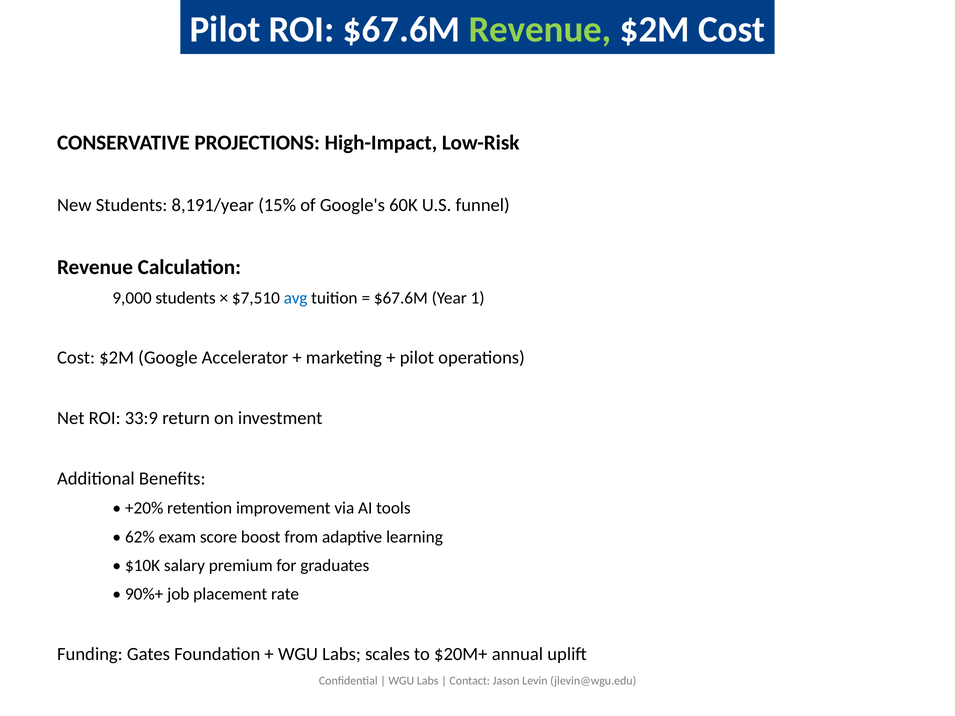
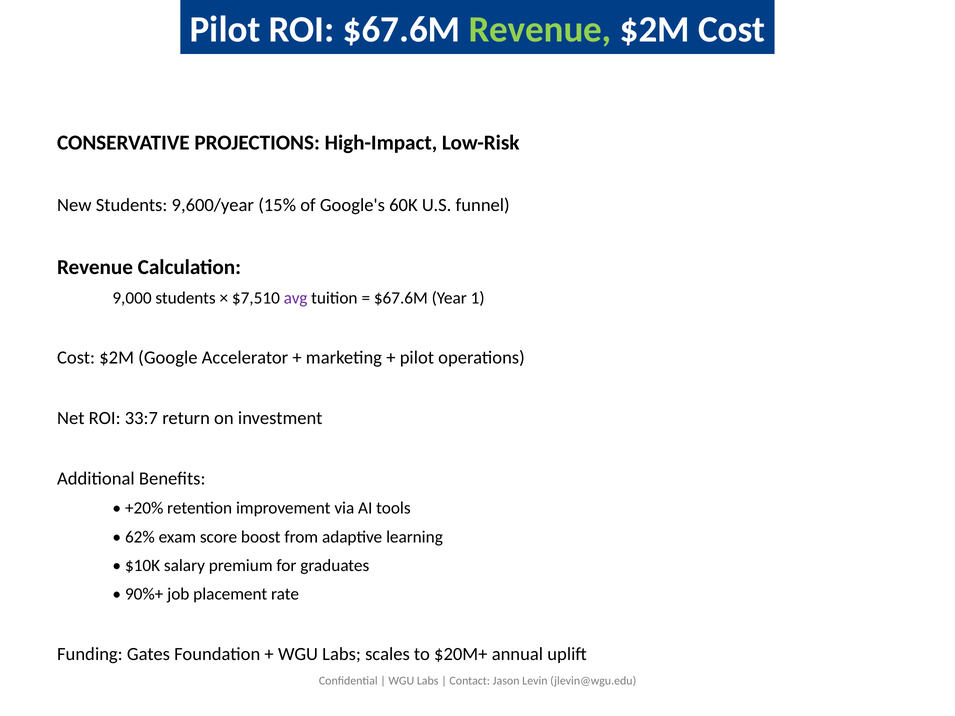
8,191/year: 8,191/year -> 9,600/year
avg colour: blue -> purple
33:9: 33:9 -> 33:7
